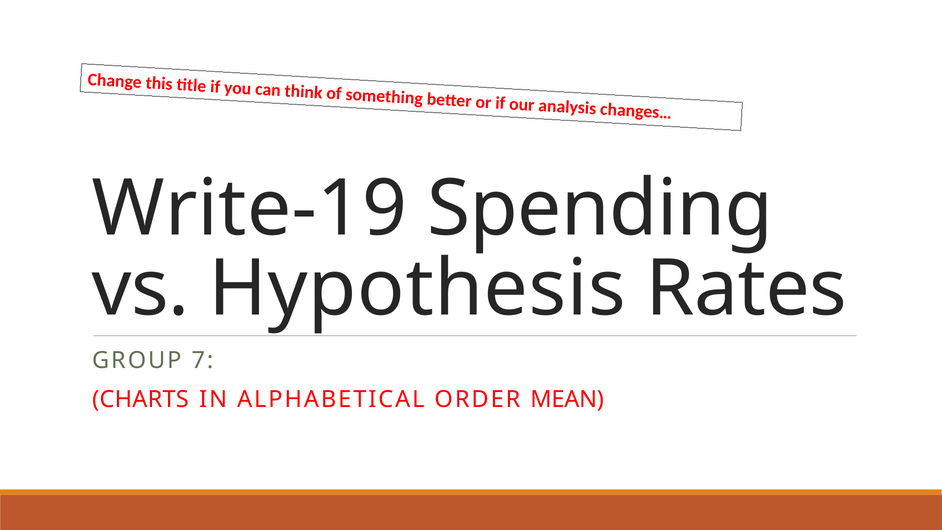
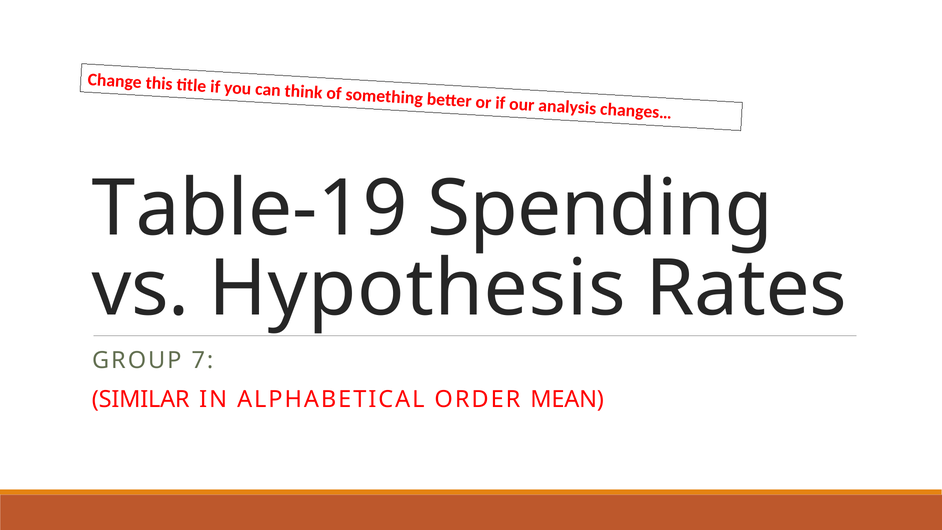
Write-19: Write-19 -> Table-19
CHARTS: CHARTS -> SIMILAR
